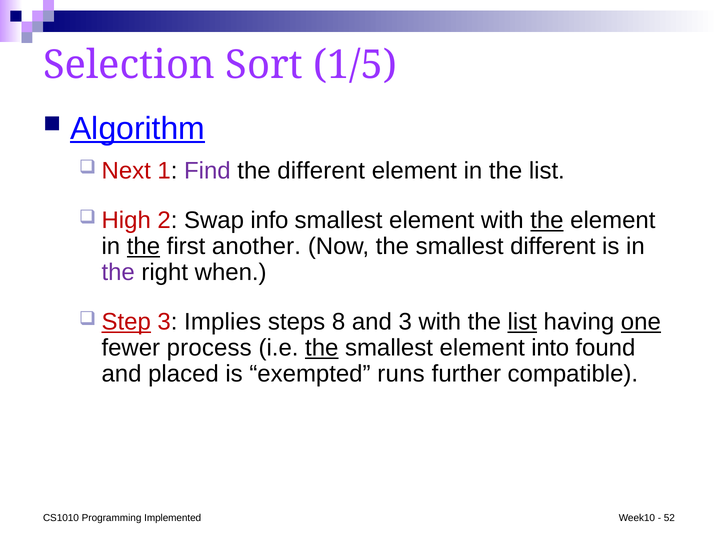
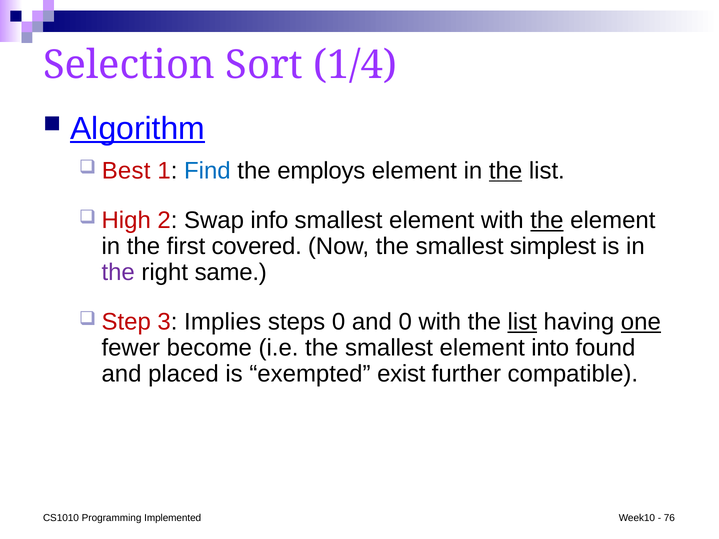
1/5: 1/5 -> 1/4
Next: Next -> Best
Find colour: purple -> blue
the different: different -> employs
the at (506, 171) underline: none -> present
the at (143, 246) underline: present -> none
another: another -> covered
smallest different: different -> simplest
when: when -> same
Step underline: present -> none
steps 8: 8 -> 0
and 3: 3 -> 0
process: process -> become
the at (322, 348) underline: present -> none
runs: runs -> exist
52: 52 -> 76
